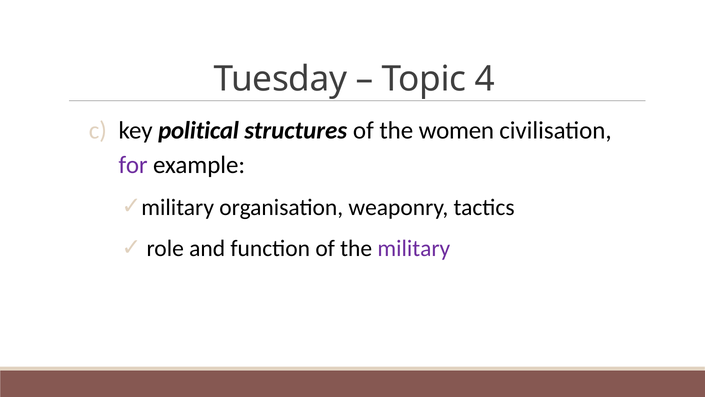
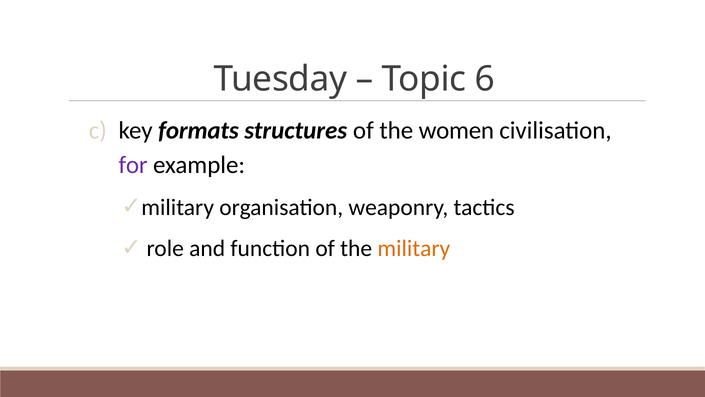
4: 4 -> 6
political: political -> formats
military at (414, 248) colour: purple -> orange
